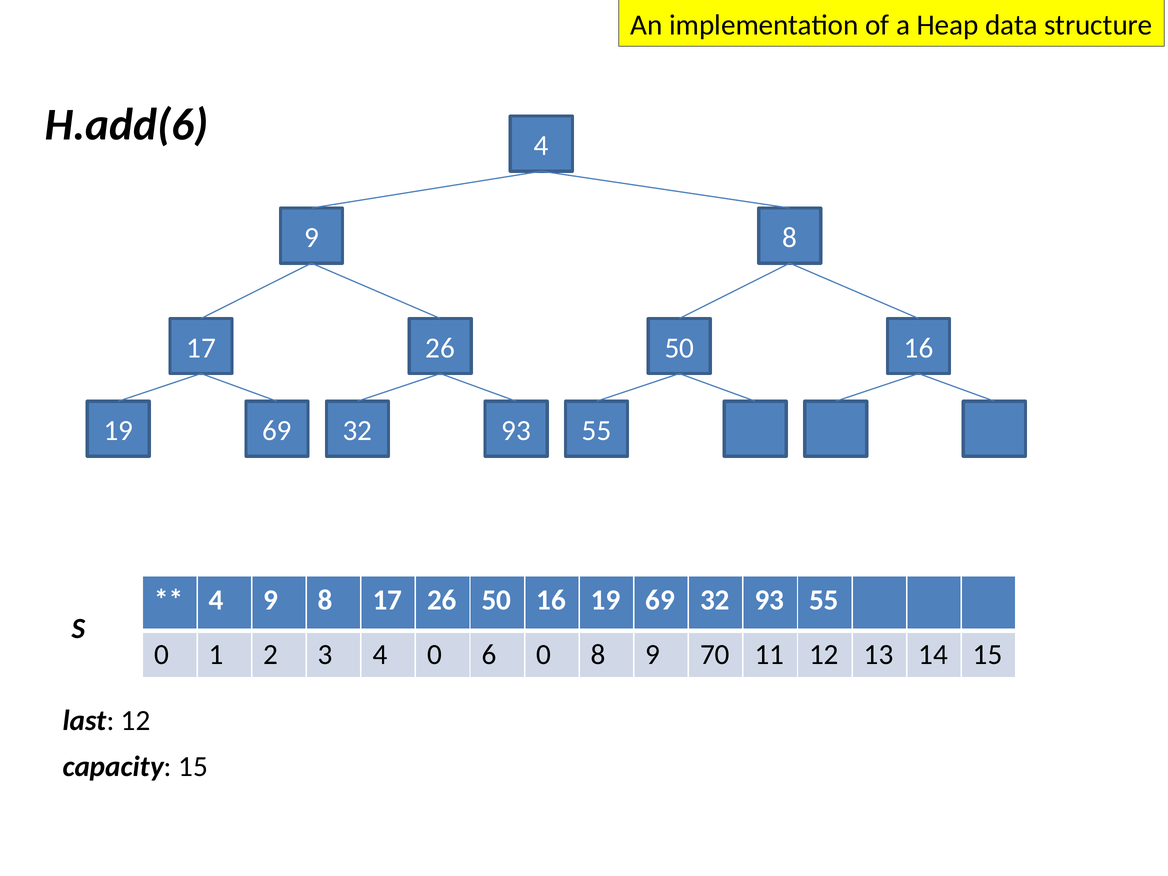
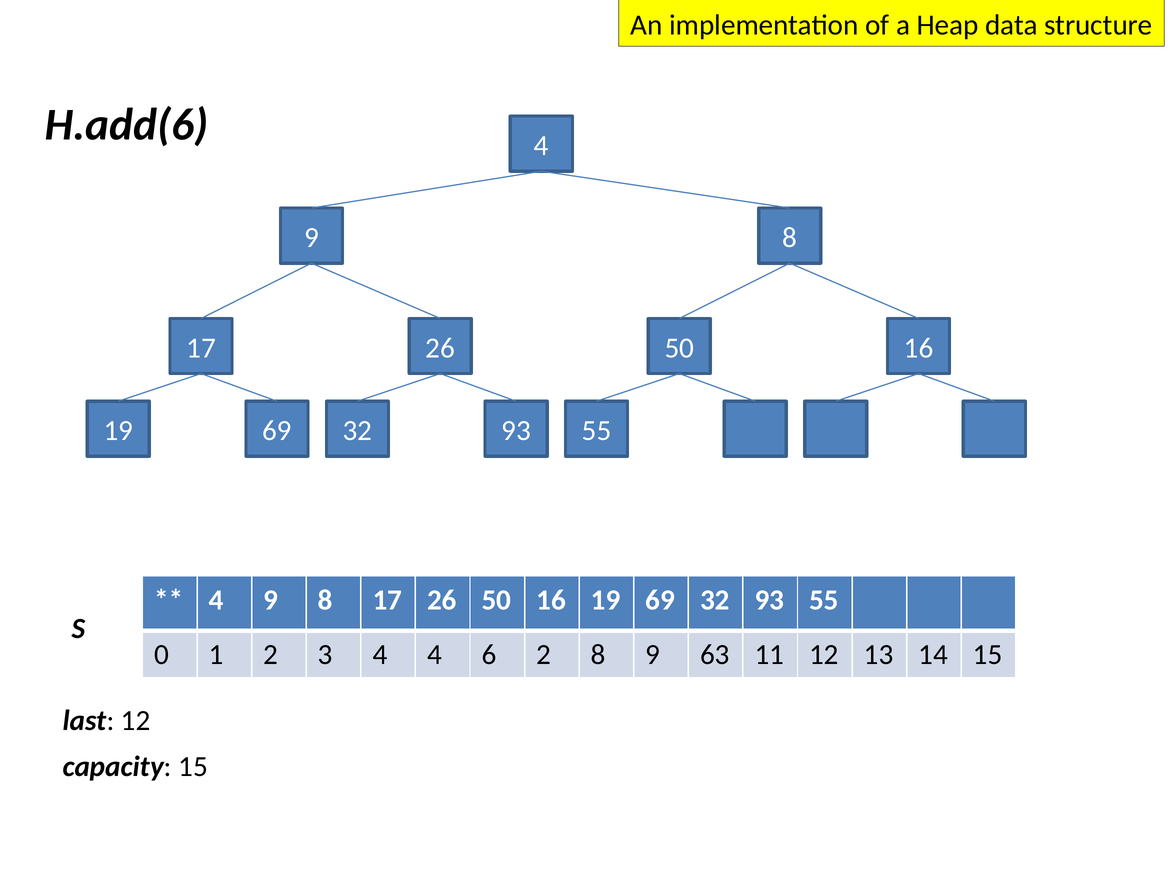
4 0: 0 -> 4
6 0: 0 -> 2
70: 70 -> 63
